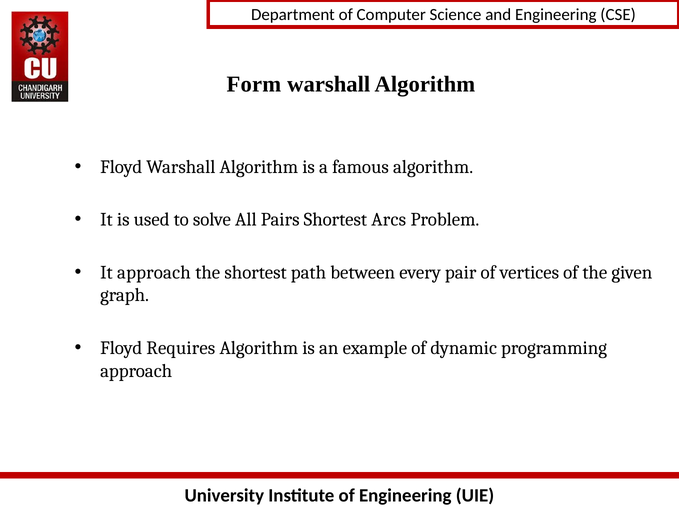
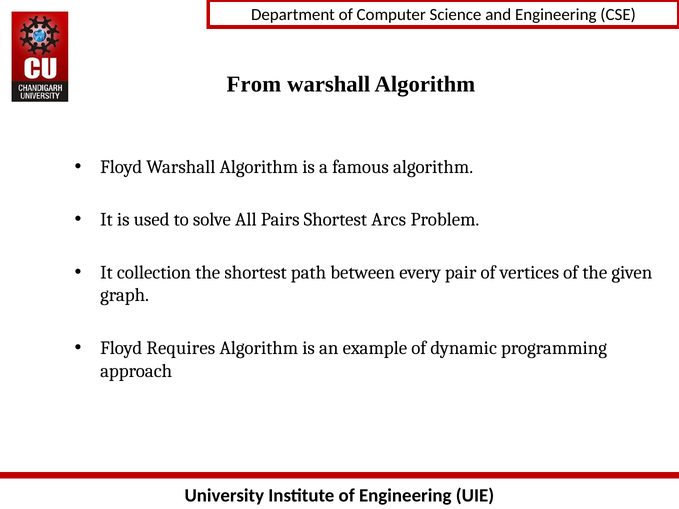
Form: Form -> From
It approach: approach -> collection
